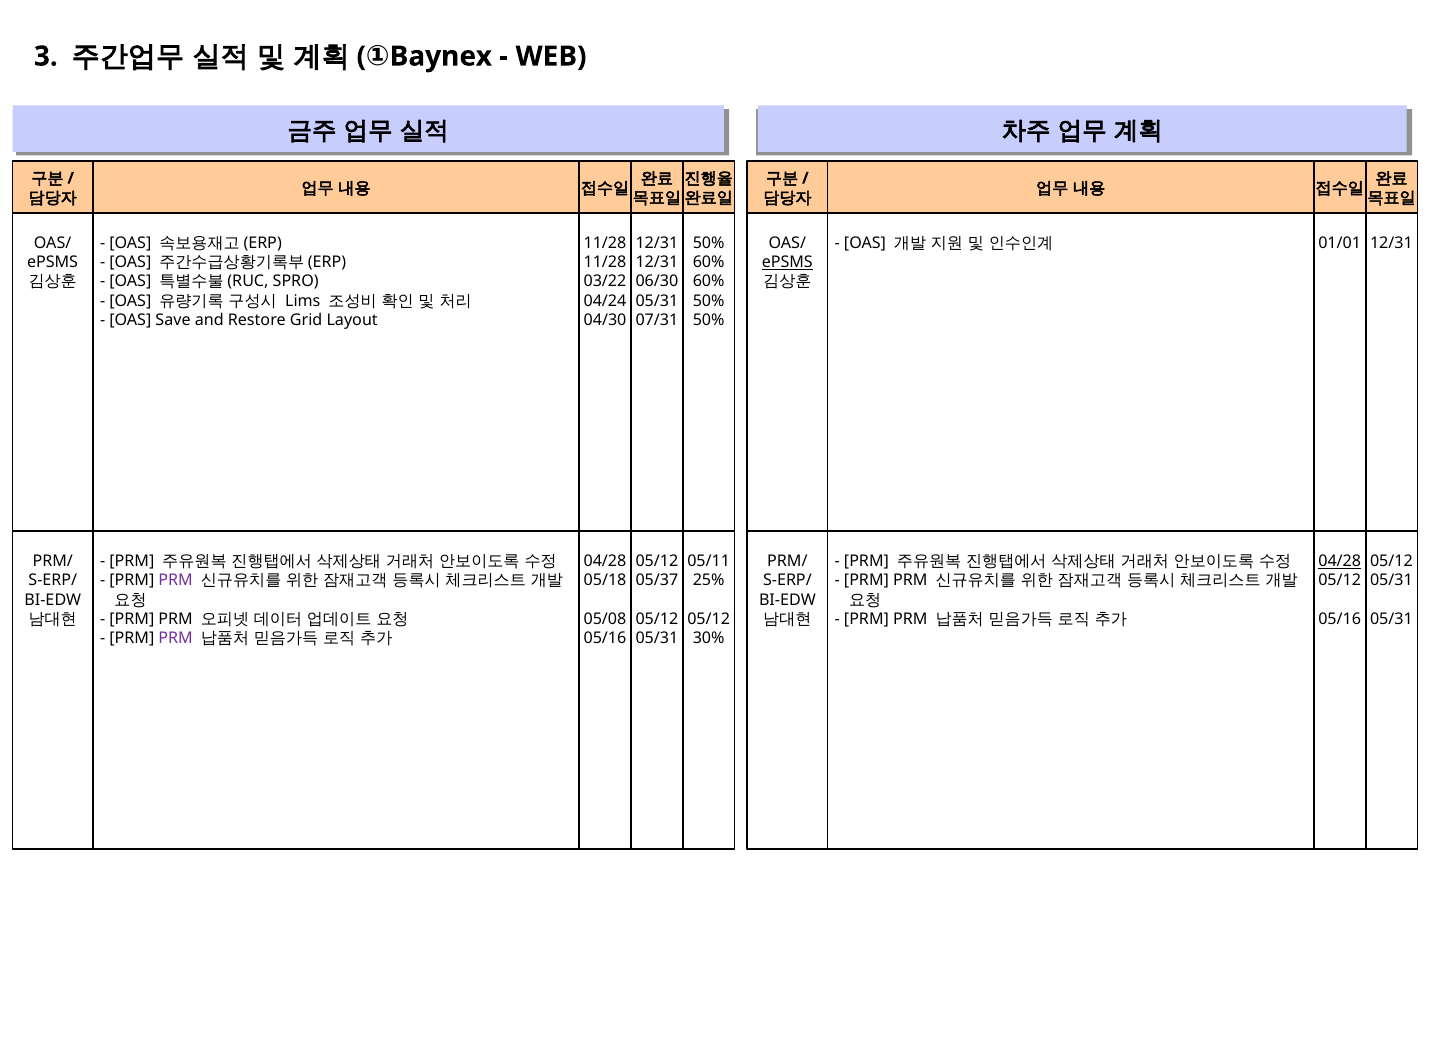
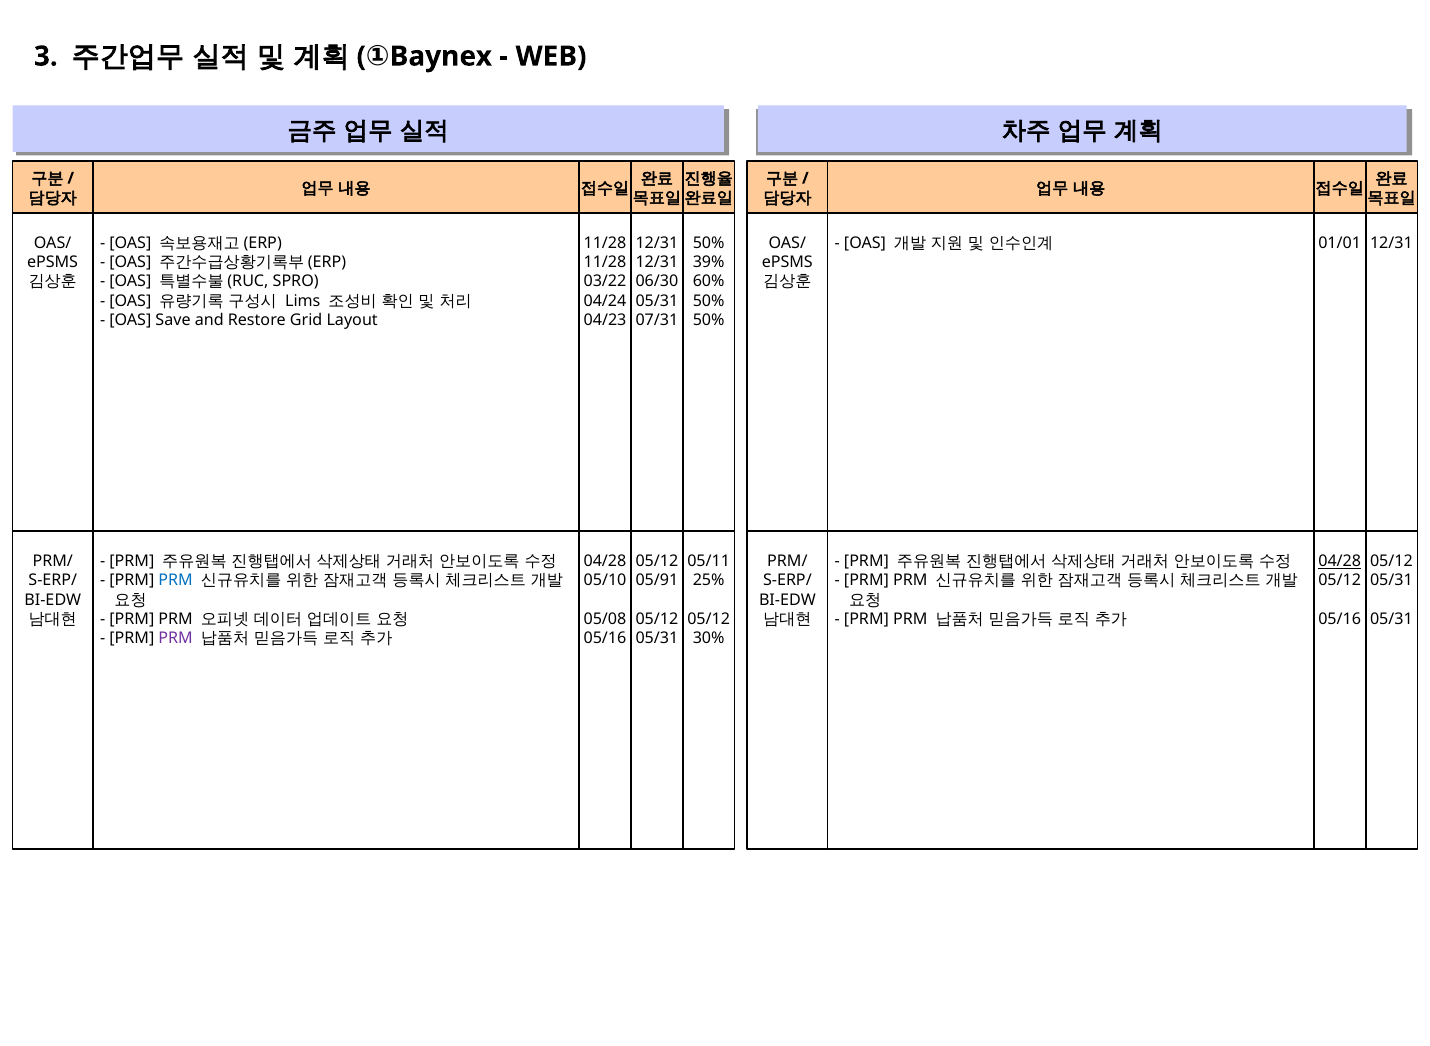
60% at (709, 262): 60% -> 39%
ePSMS at (787, 262) underline: present -> none
04/30: 04/30 -> 04/23
PRM at (176, 580) colour: purple -> blue
05/18: 05/18 -> 05/10
05/37: 05/37 -> 05/91
